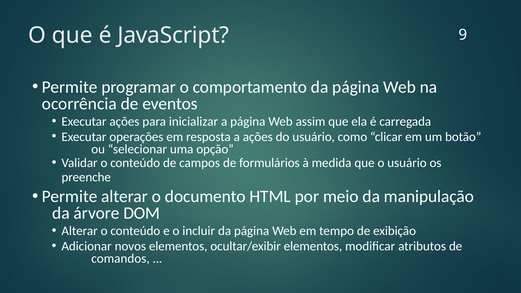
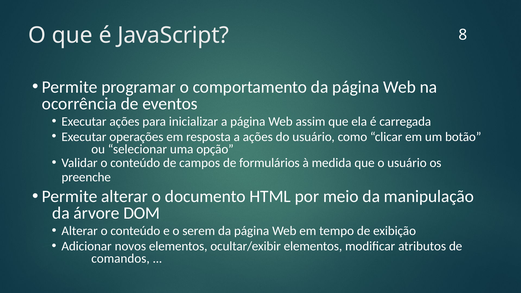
9: 9 -> 8
incluir: incluir -> serem
